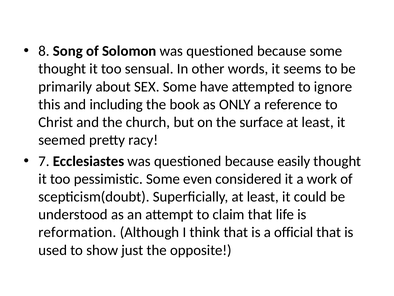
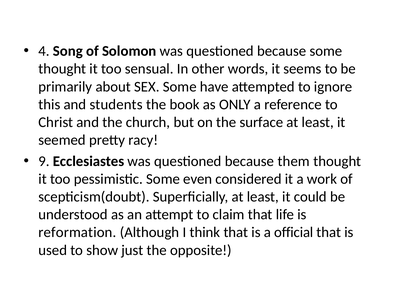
8: 8 -> 4
including: including -> students
7: 7 -> 9
easily: easily -> them
